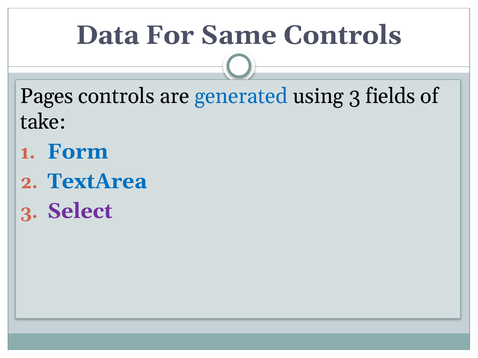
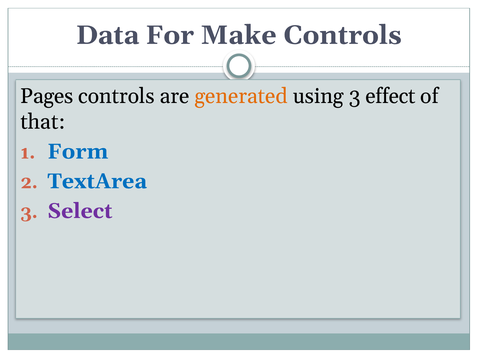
Same: Same -> Make
generated colour: blue -> orange
fields: fields -> effect
take: take -> that
